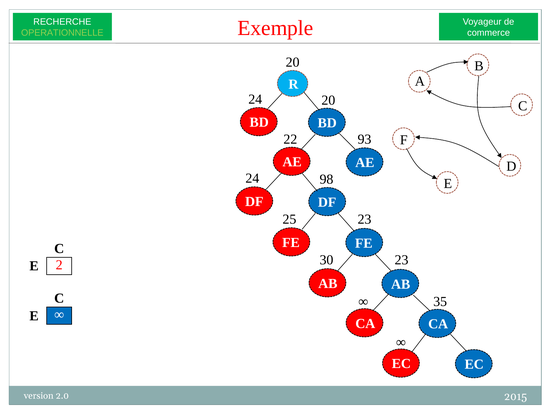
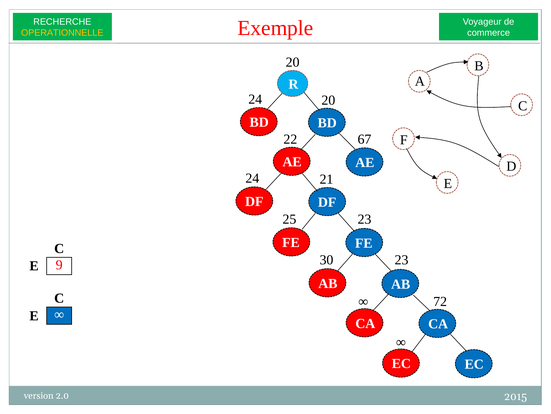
OPERATIONNELLE colour: light green -> yellow
93: 93 -> 67
98: 98 -> 21
2: 2 -> 9
35: 35 -> 72
